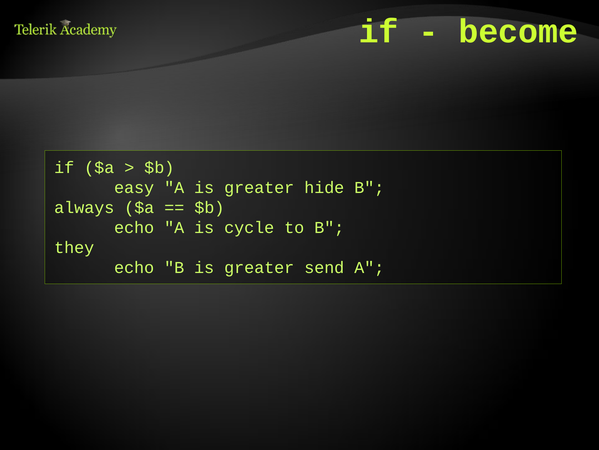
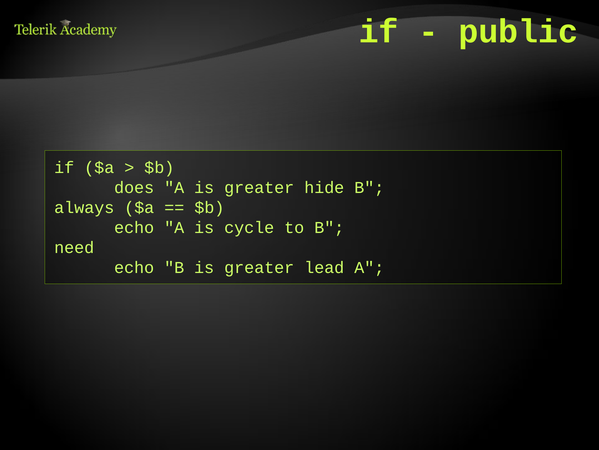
become: become -> public
easy: easy -> does
they: they -> need
send: send -> lead
